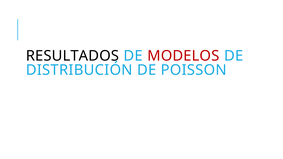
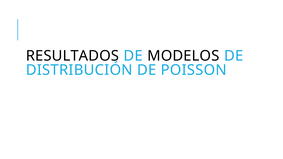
MODELOS colour: red -> black
